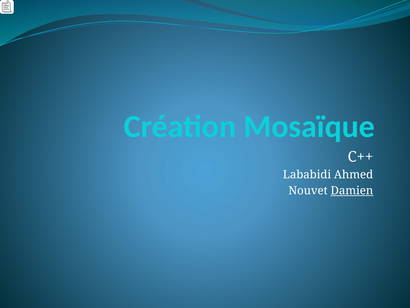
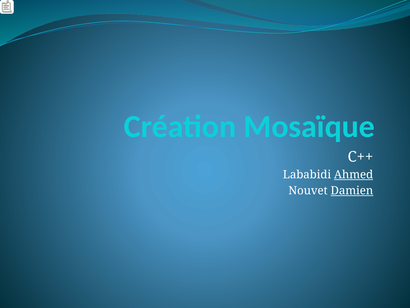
Ahmed underline: none -> present
